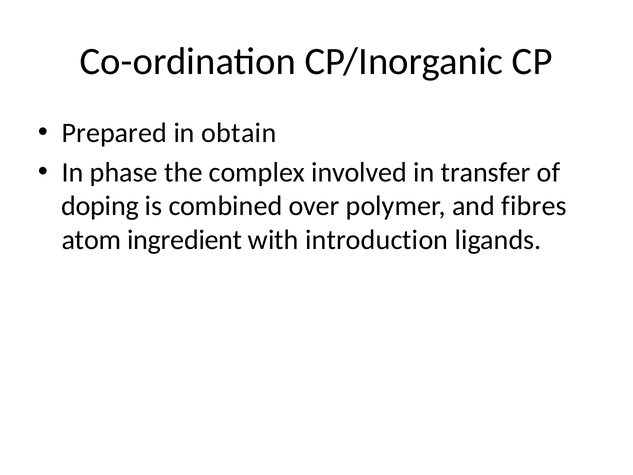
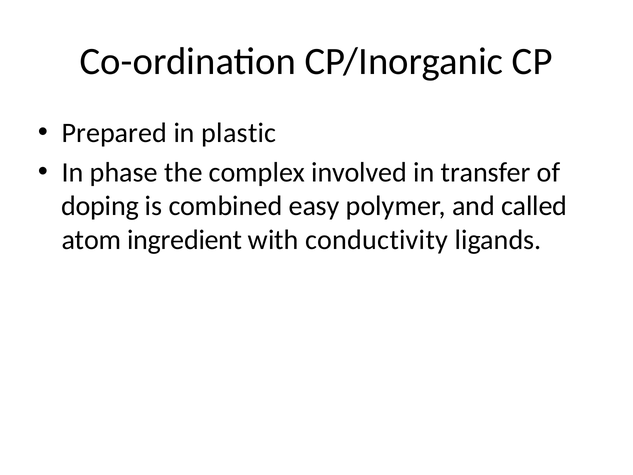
obtain: obtain -> plastic
over: over -> easy
fibres: fibres -> called
introduction: introduction -> conductivity
